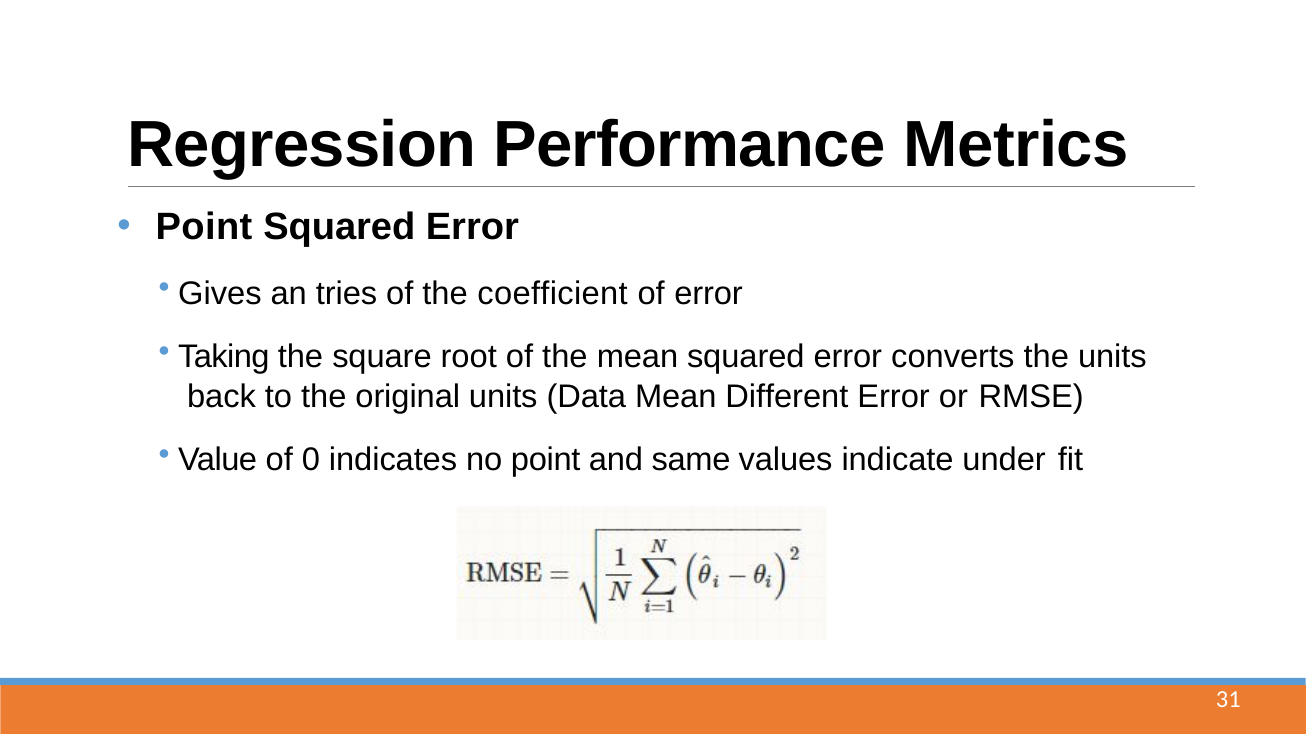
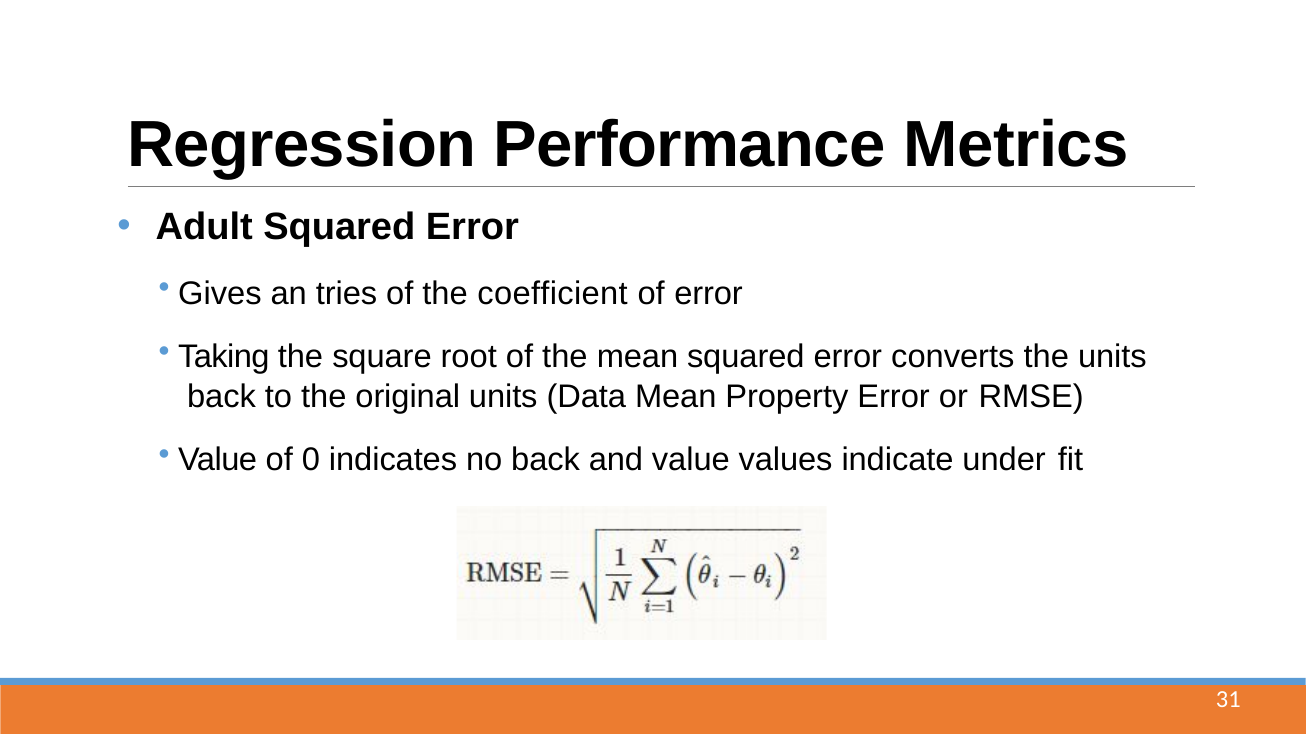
Point at (204, 227): Point -> Adult
Different: Different -> Property
no point: point -> back
and same: same -> value
